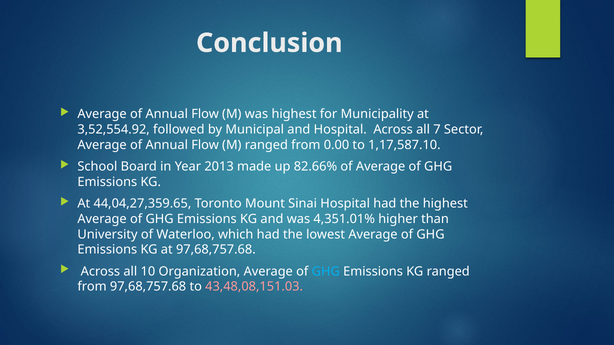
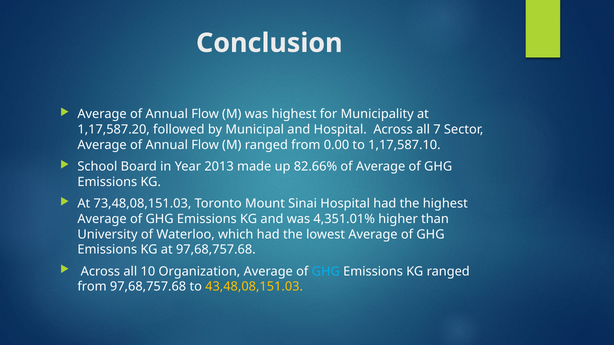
3,52,554.92: 3,52,554.92 -> 1,17,587.20
44,04,27,359.65: 44,04,27,359.65 -> 73,48,08,151.03
43,48,08,151.03 colour: pink -> yellow
